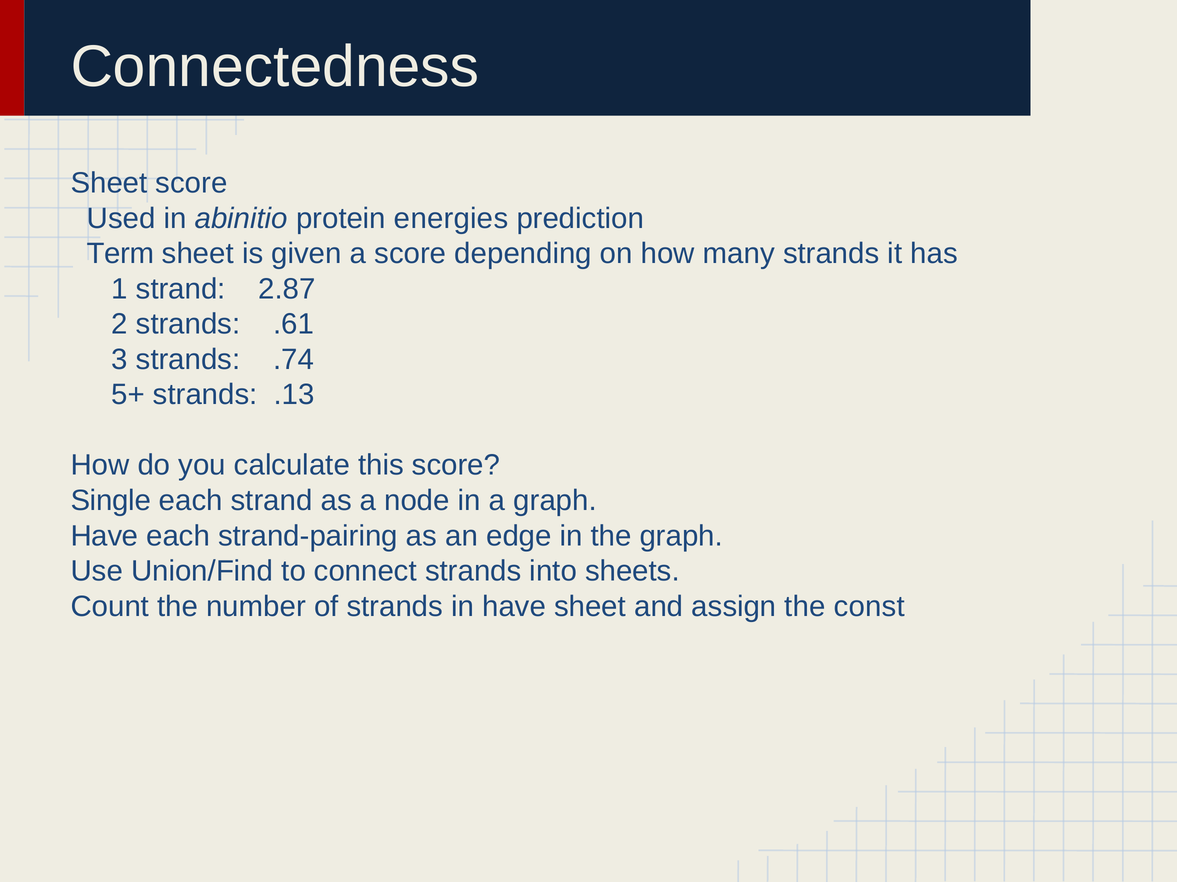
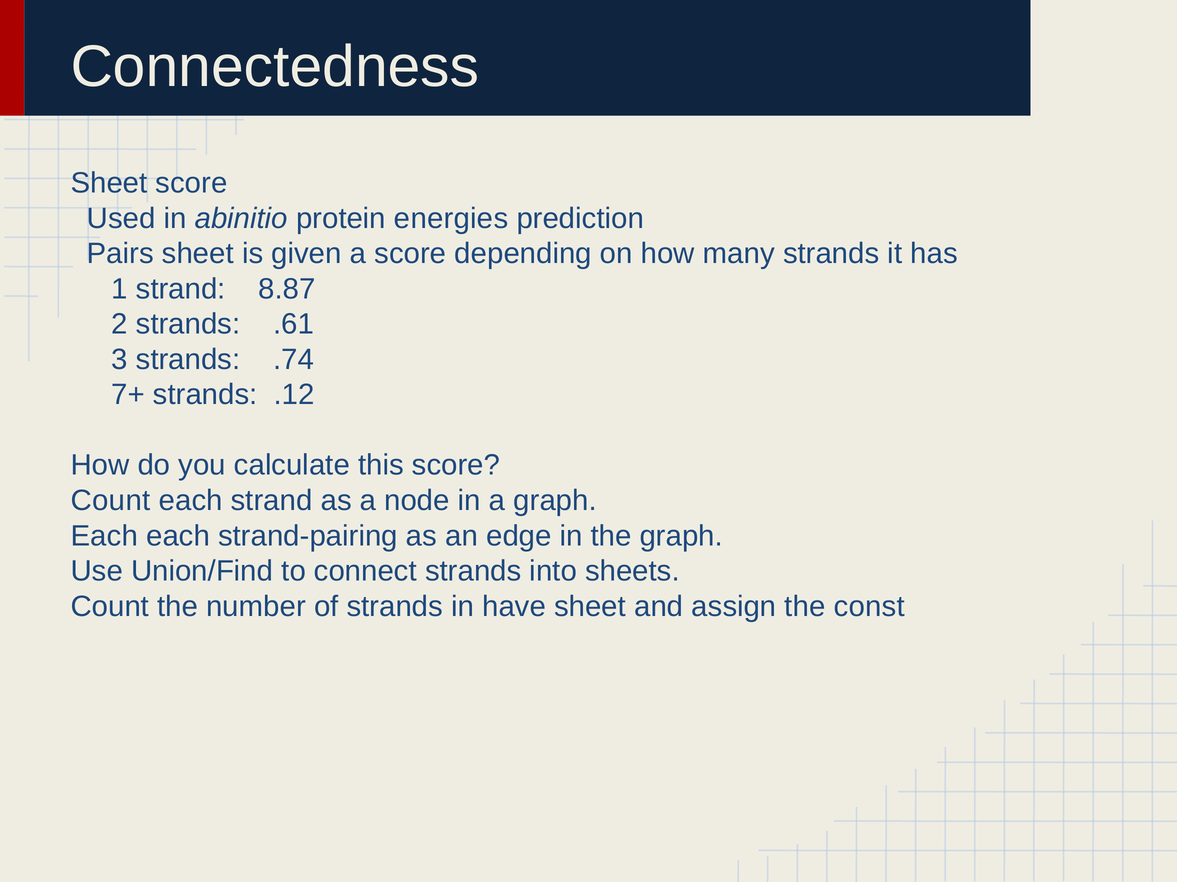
Term: Term -> Pairs
2.87: 2.87 -> 8.87
5+: 5+ -> 7+
.13: .13 -> .12
Single at (111, 501): Single -> Count
Have at (104, 536): Have -> Each
